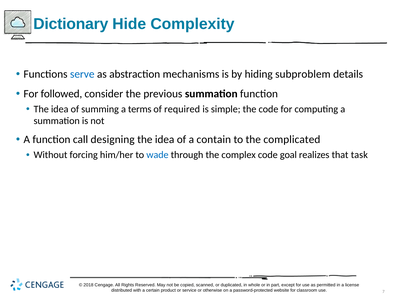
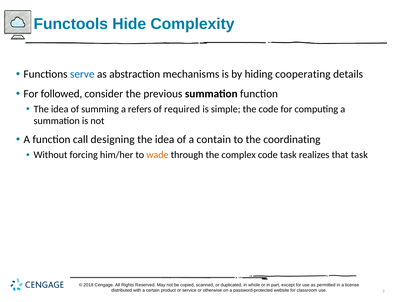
Dictionary: Dictionary -> Functools
subproblem: subproblem -> cooperating
terms: terms -> refers
complicated: complicated -> coordinating
wade colour: blue -> orange
code goal: goal -> task
